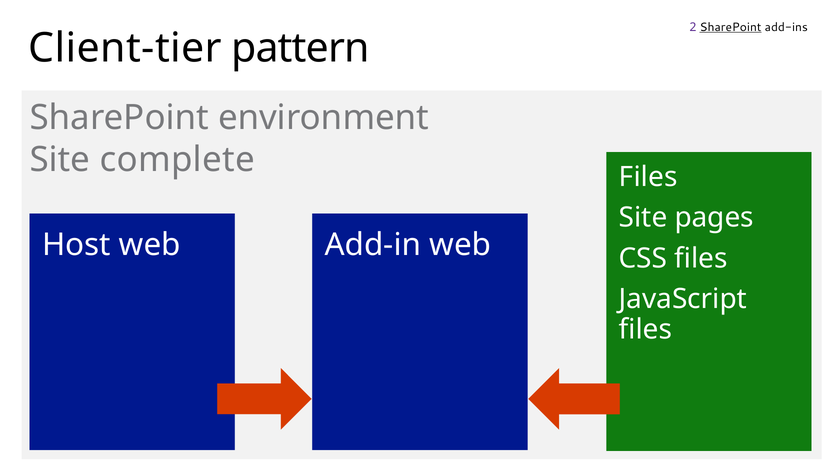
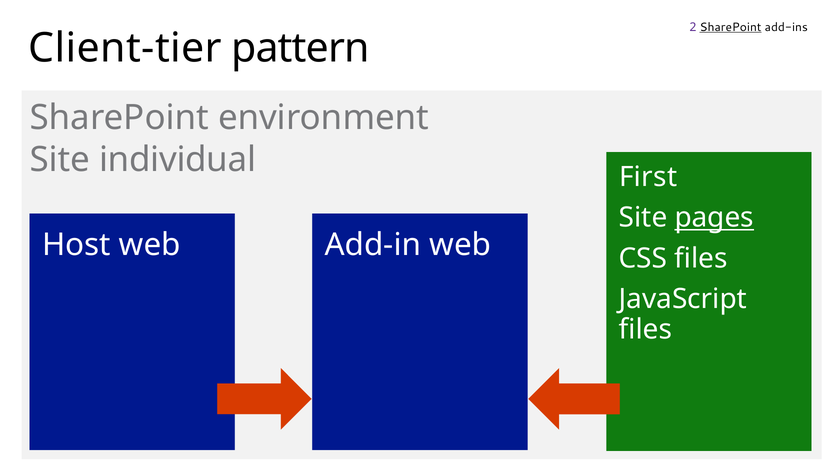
complete: complete -> individual
Files at (648, 177): Files -> First
pages underline: none -> present
